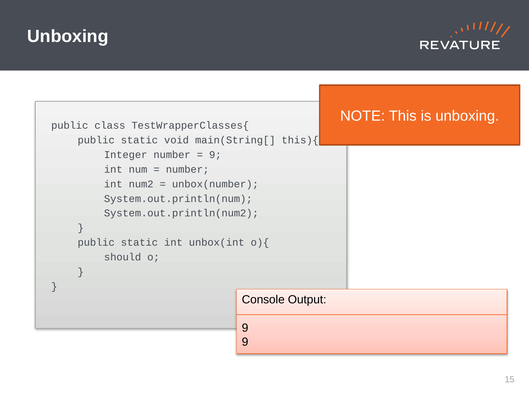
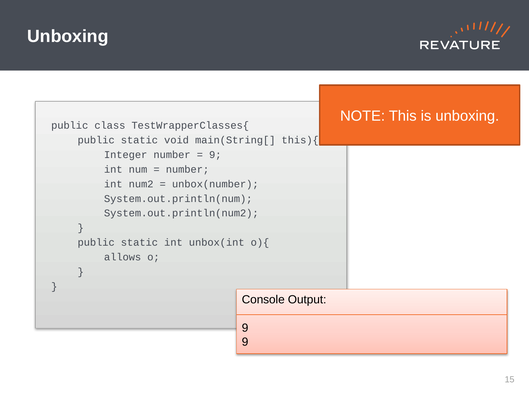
should: should -> allows
